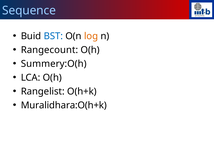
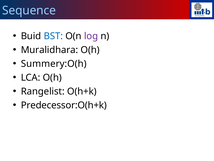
log colour: orange -> purple
Rangecount: Rangecount -> Muralidhara
Muralidhara:O(h+k: Muralidhara:O(h+k -> Predecessor:O(h+k
